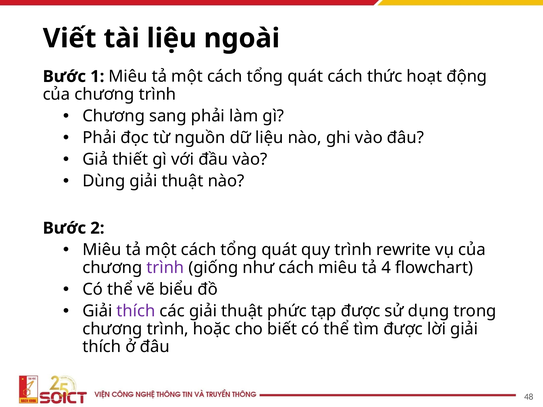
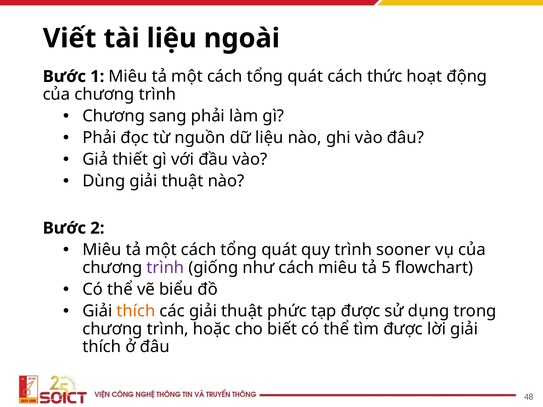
rewrite: rewrite -> sooner
4: 4 -> 5
thích at (136, 311) colour: purple -> orange
